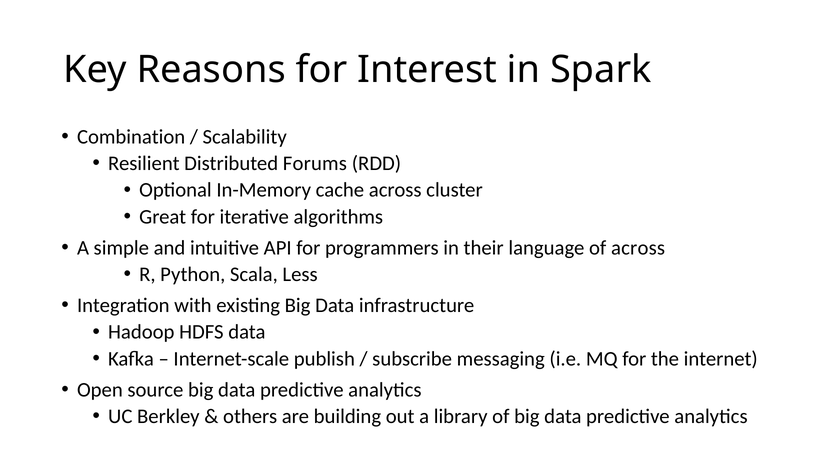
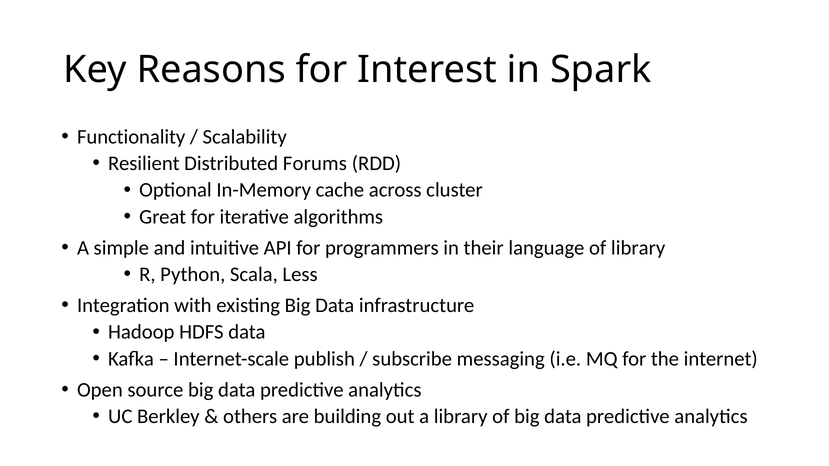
Combination: Combination -> Functionality
of across: across -> library
